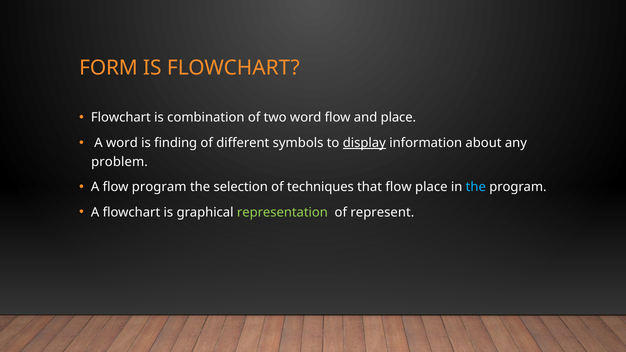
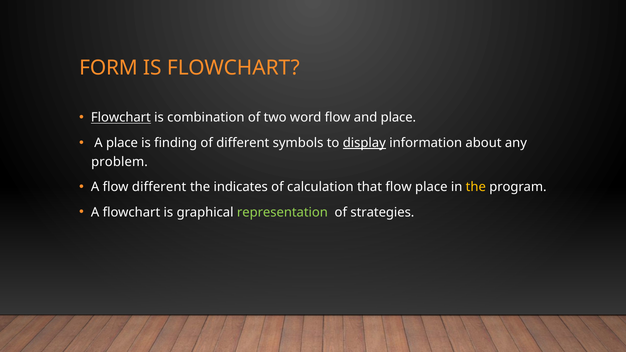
Flowchart at (121, 118) underline: none -> present
A word: word -> place
flow program: program -> different
selection: selection -> indicates
techniques: techniques -> calculation
the at (476, 187) colour: light blue -> yellow
represent: represent -> strategies
